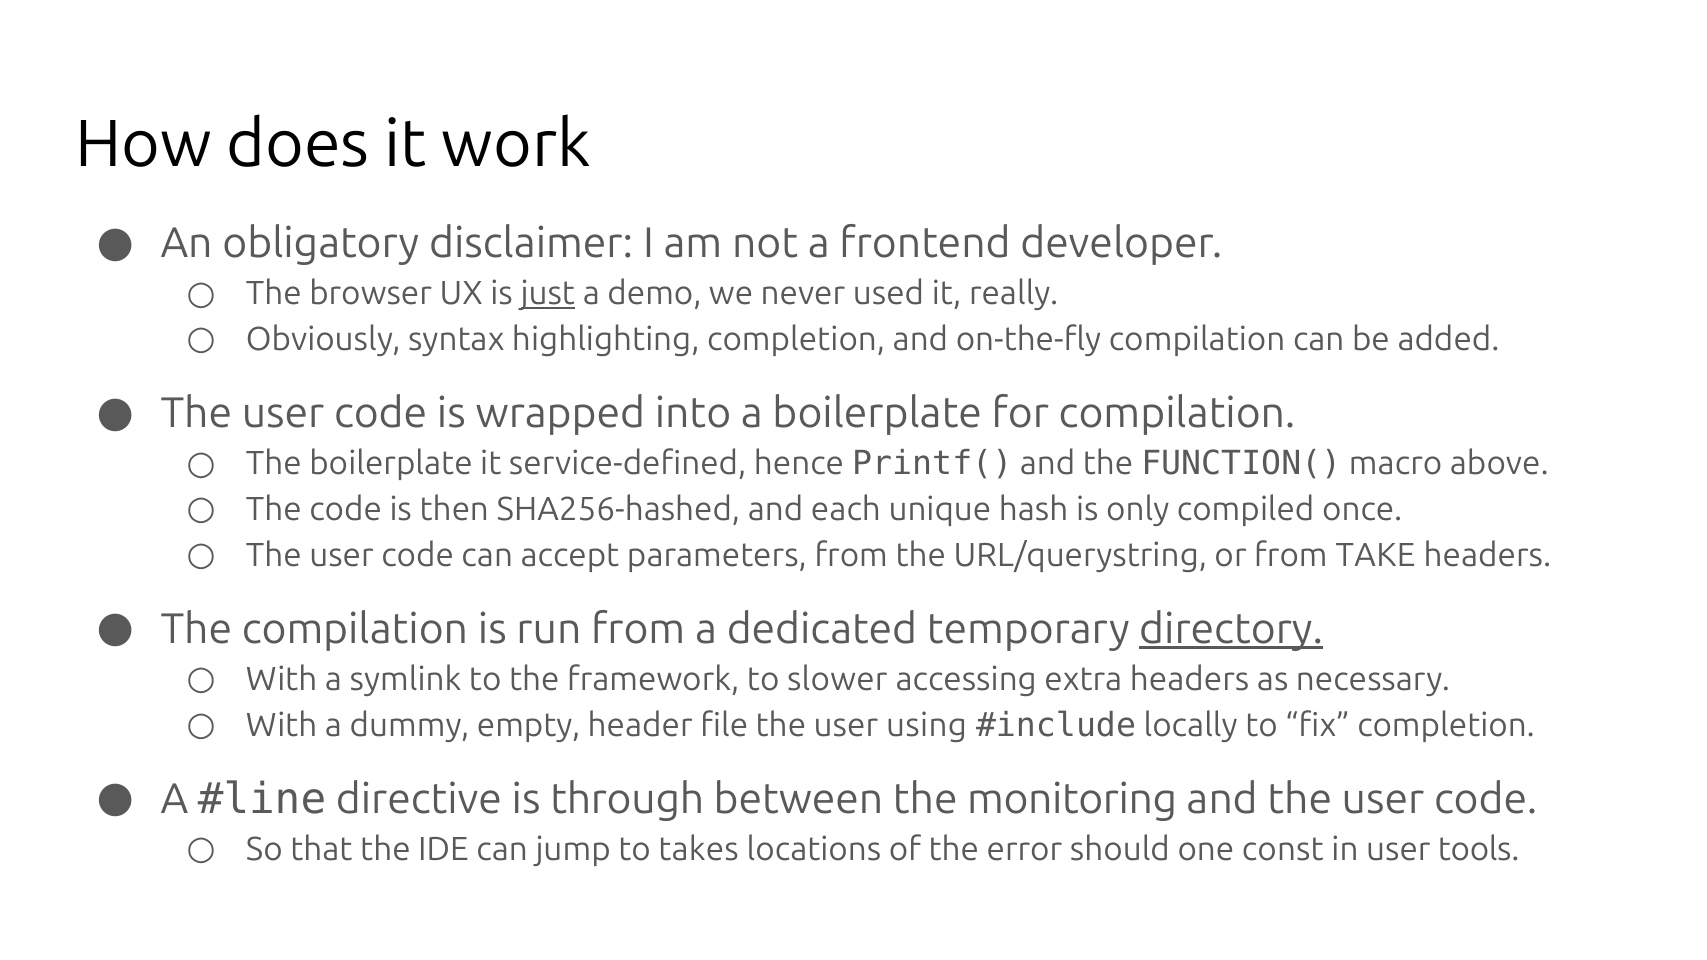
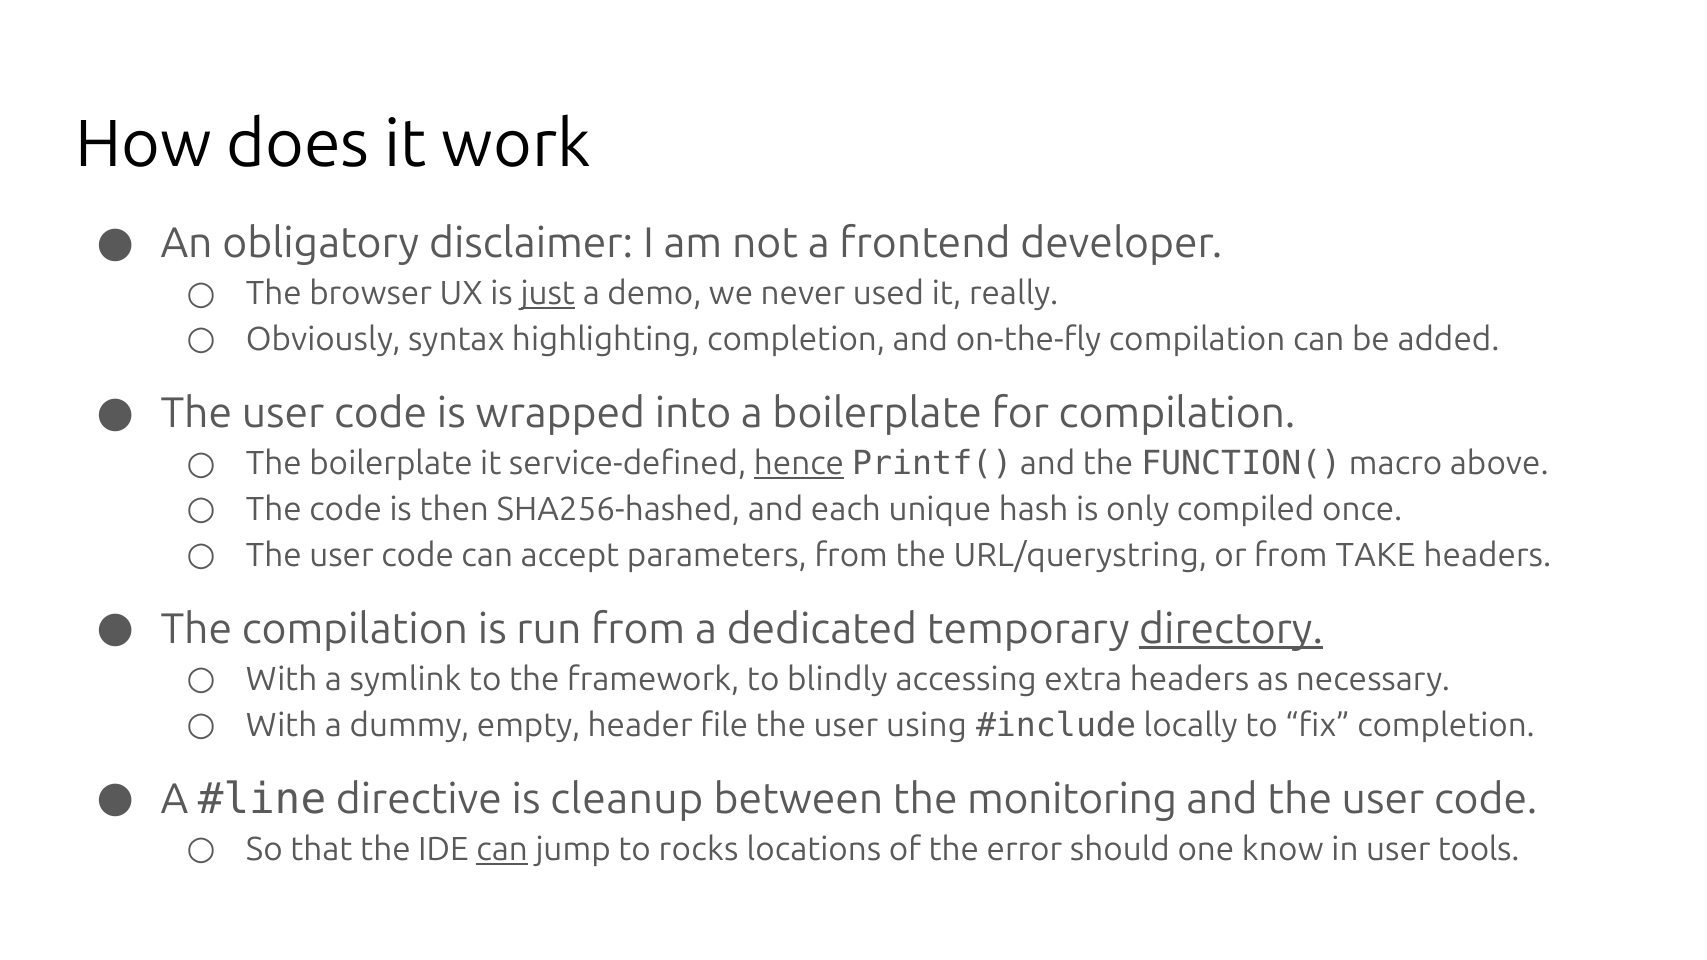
hence underline: none -> present
slower: slower -> blindly
through: through -> cleanup
can at (502, 850) underline: none -> present
takes: takes -> rocks
const: const -> know
